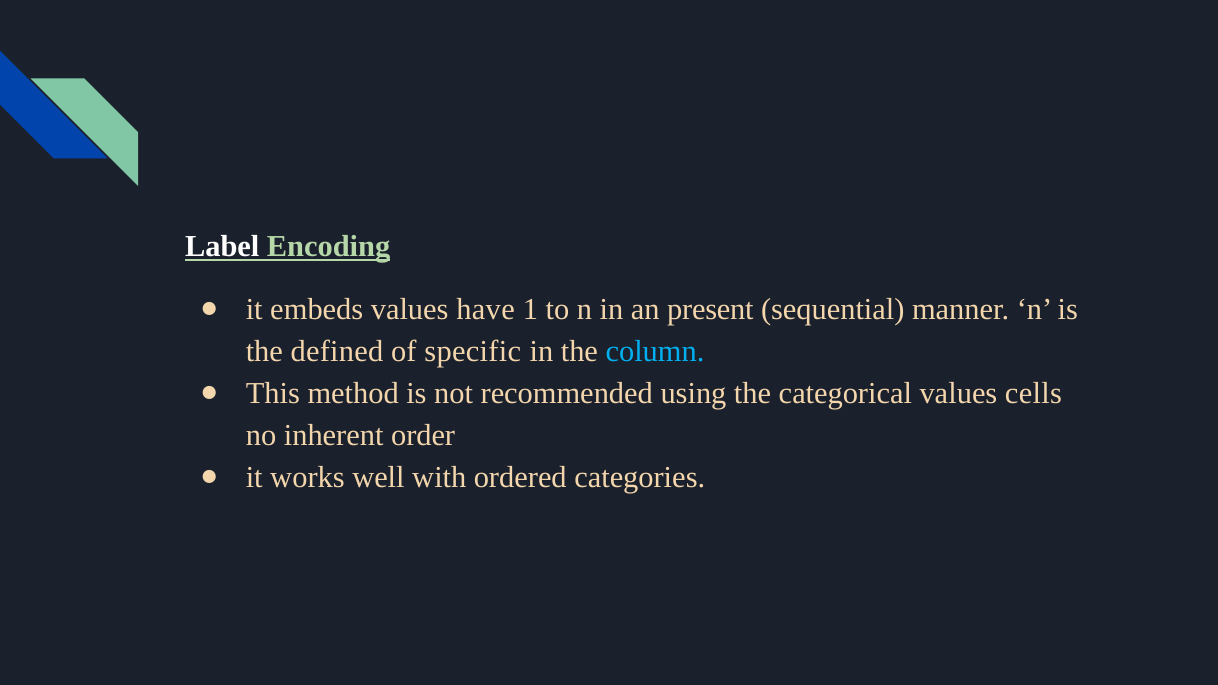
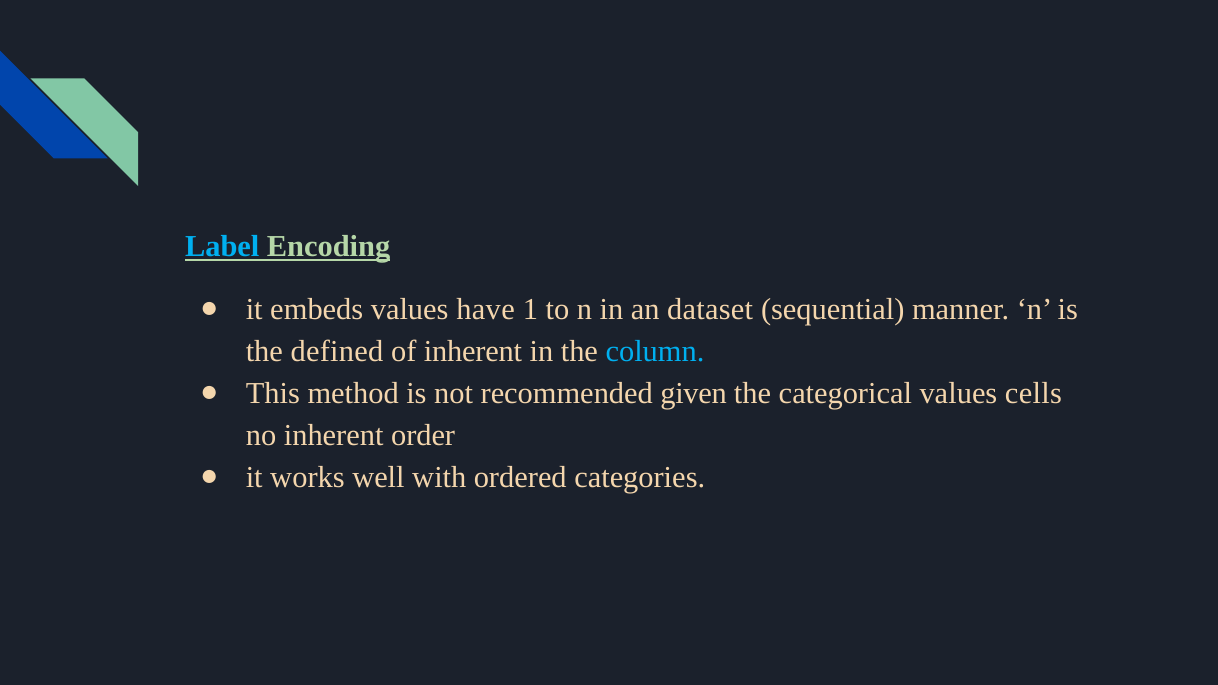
Label colour: white -> light blue
present: present -> dataset
of specific: specific -> inherent
using: using -> given
